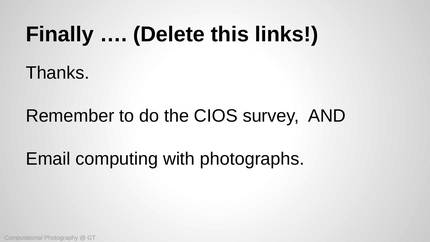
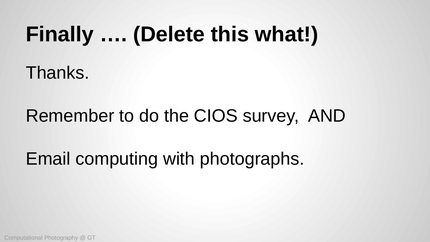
links: links -> what
